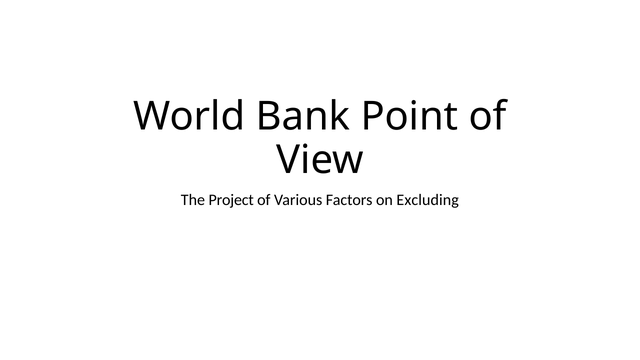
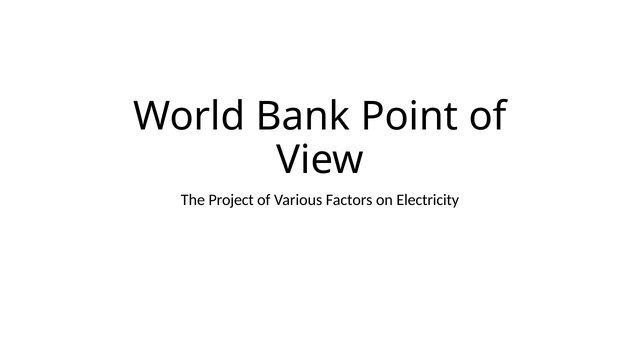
Excluding: Excluding -> Electricity
